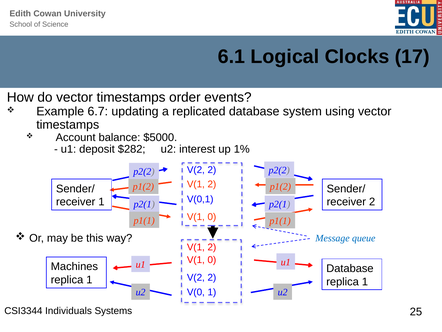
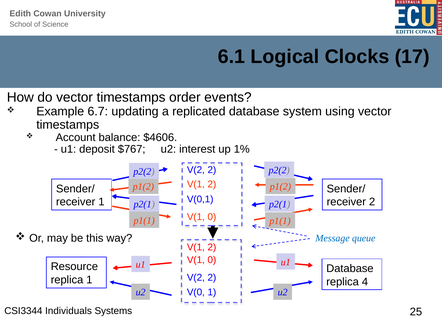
$5000: $5000 -> $4606
$282: $282 -> $767
Machines: Machines -> Resource
1 at (365, 281): 1 -> 4
